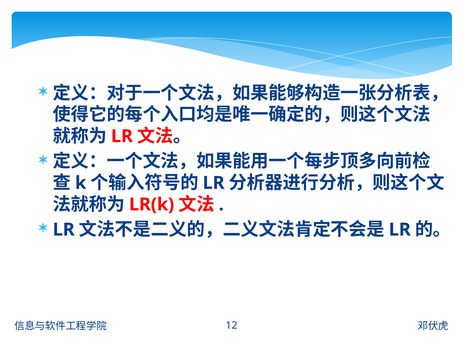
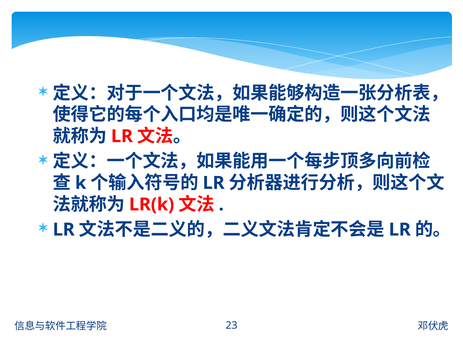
12: 12 -> 23
